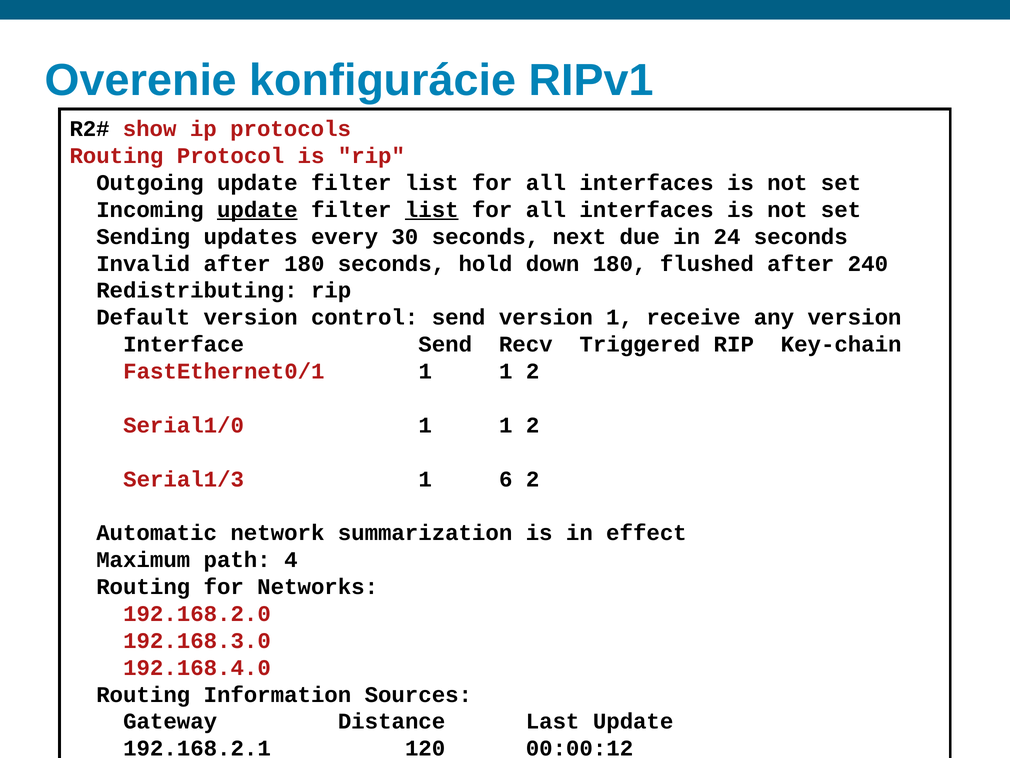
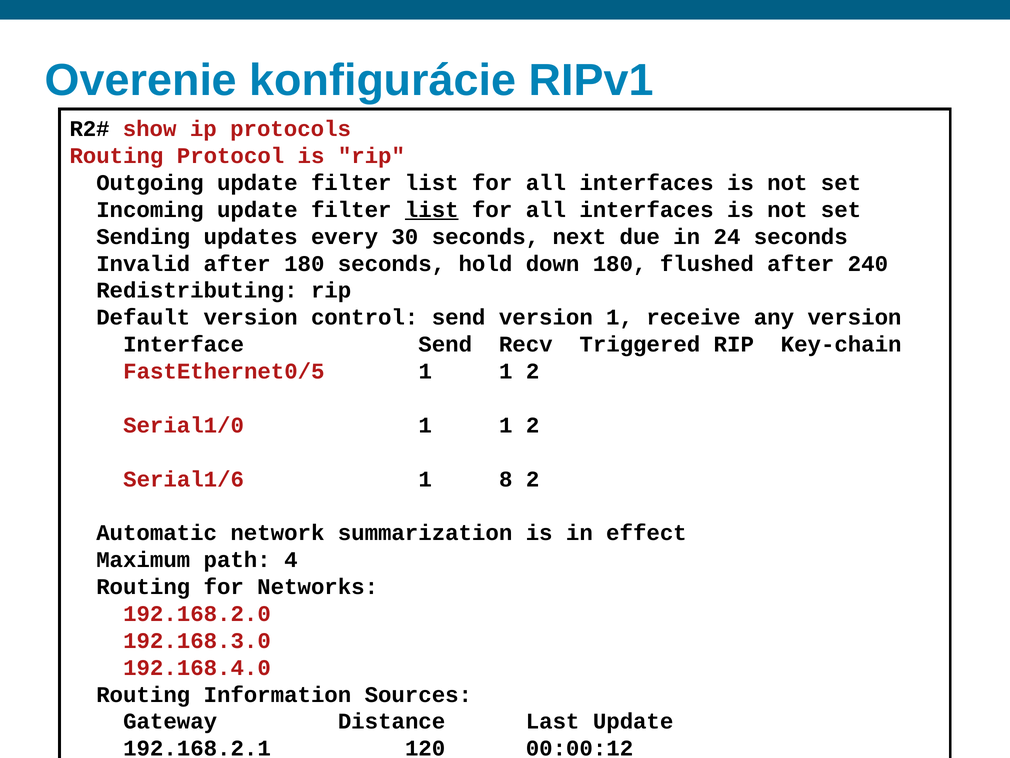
update at (257, 210) underline: present -> none
FastEthernet0/1: FastEthernet0/1 -> FastEthernet0/5
Serial1/3: Serial1/3 -> Serial1/6
6: 6 -> 8
